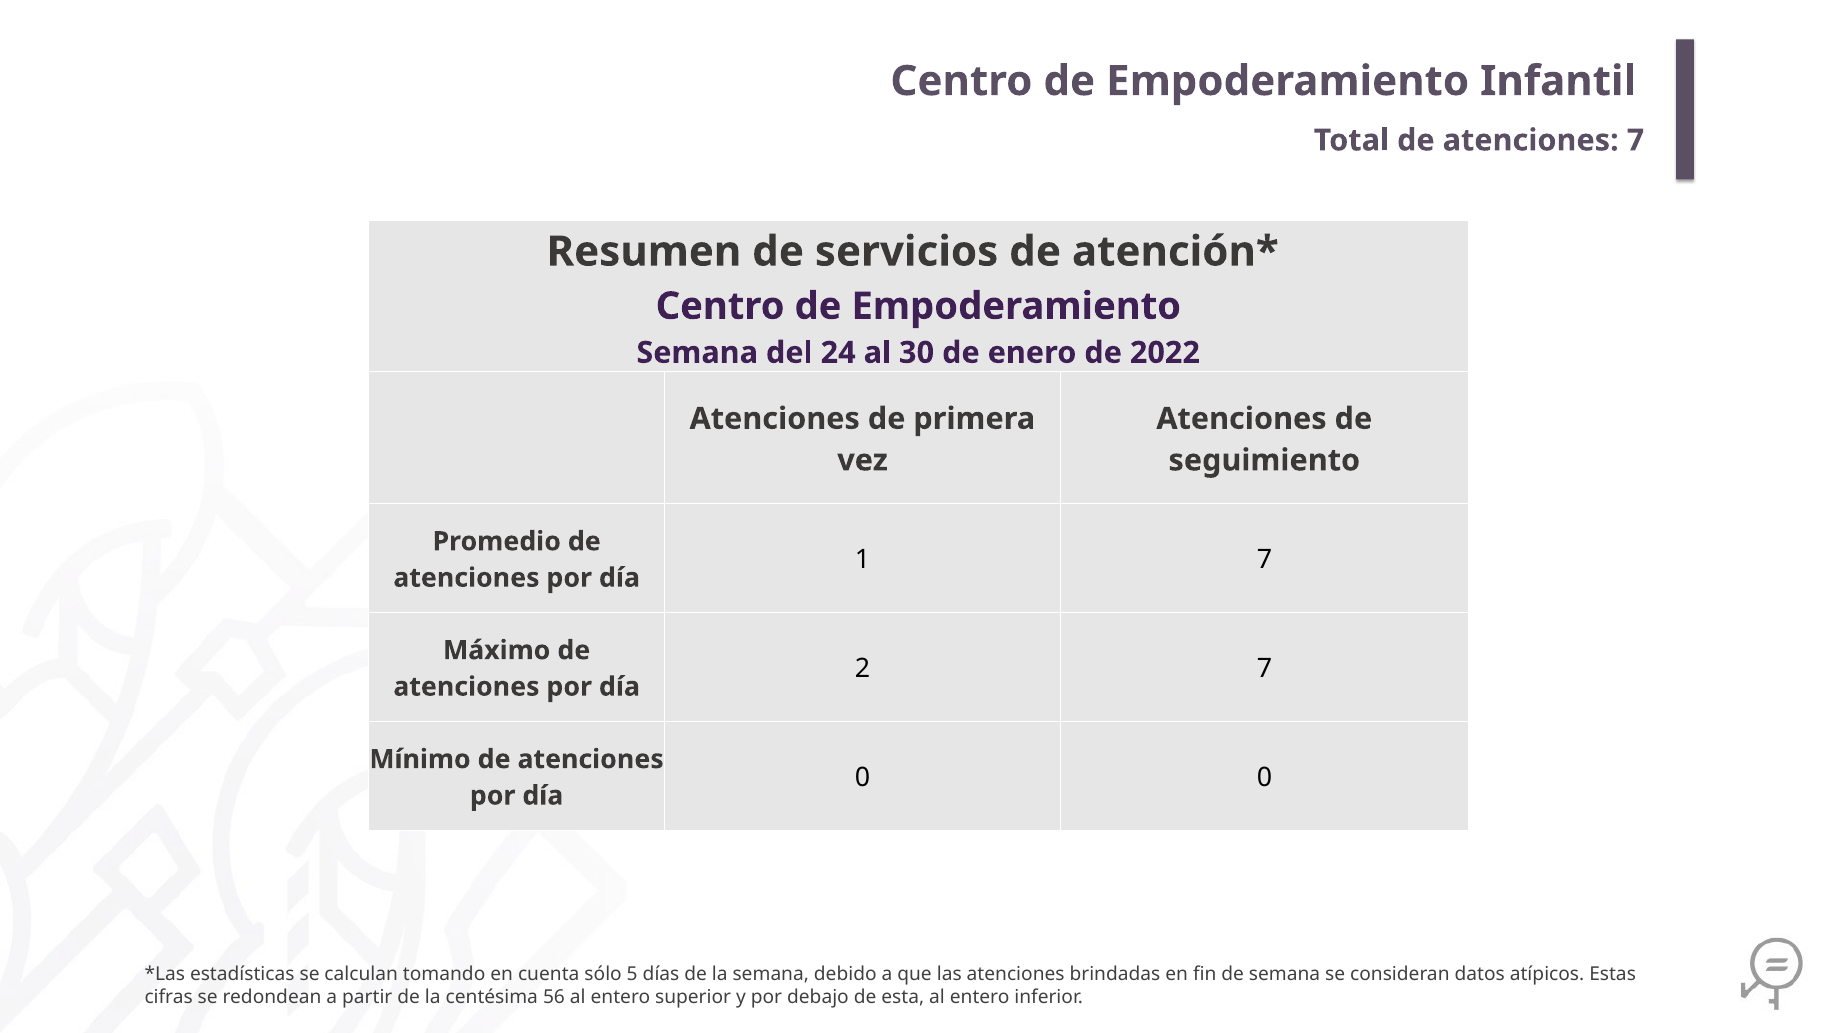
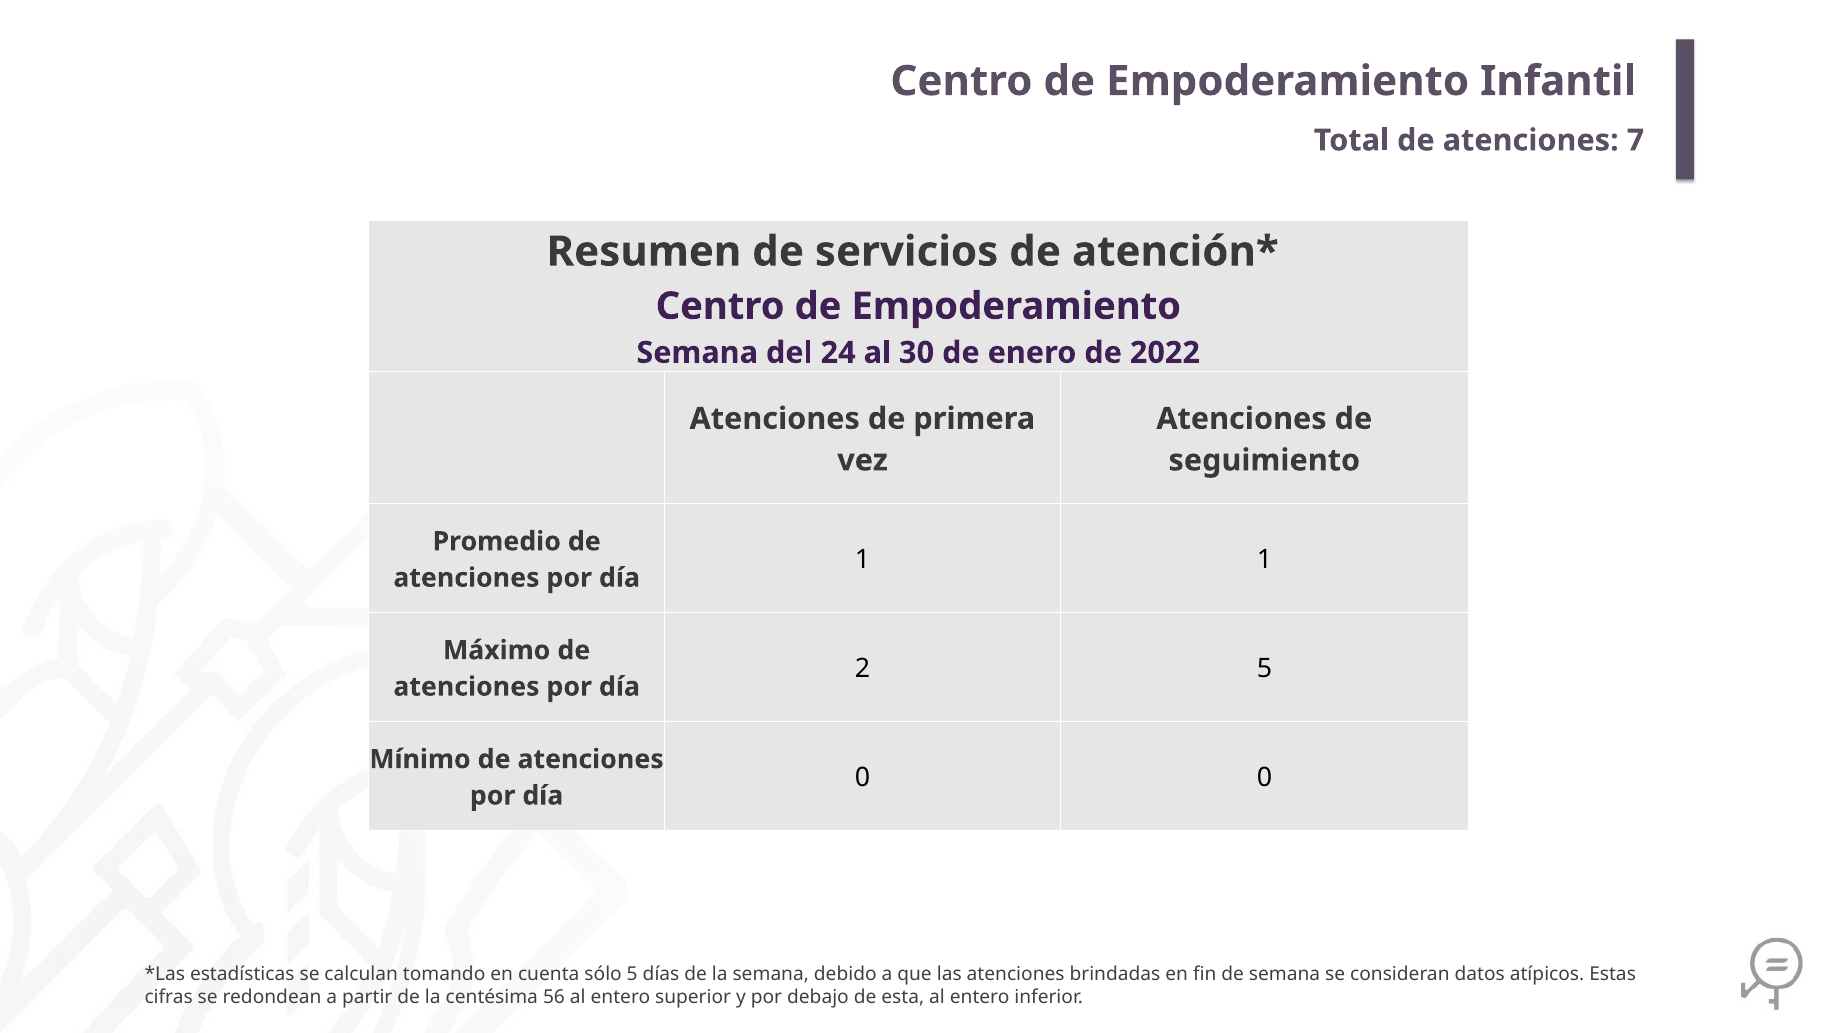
1 7: 7 -> 1
2 7: 7 -> 5
